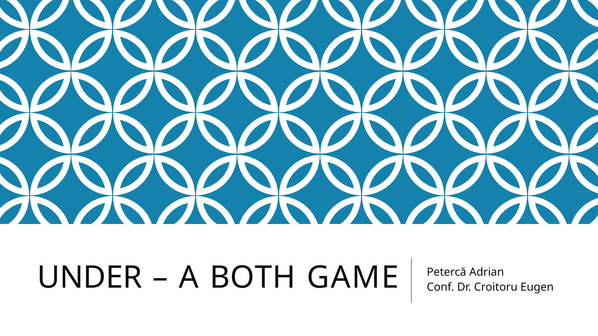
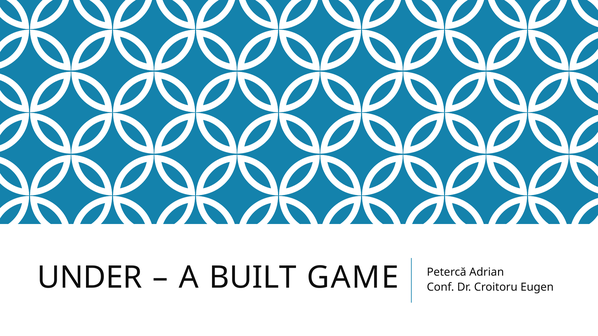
BOTH: BOTH -> BUILT
